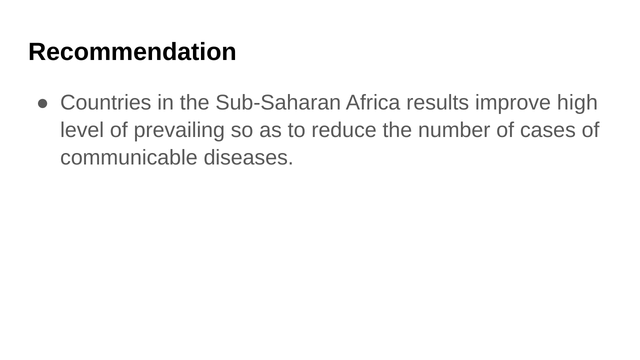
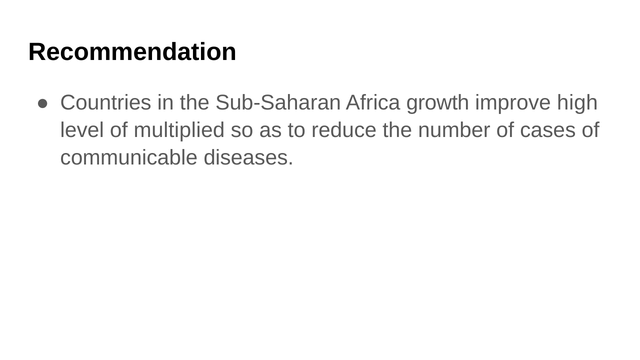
results: results -> growth
prevailing: prevailing -> multiplied
